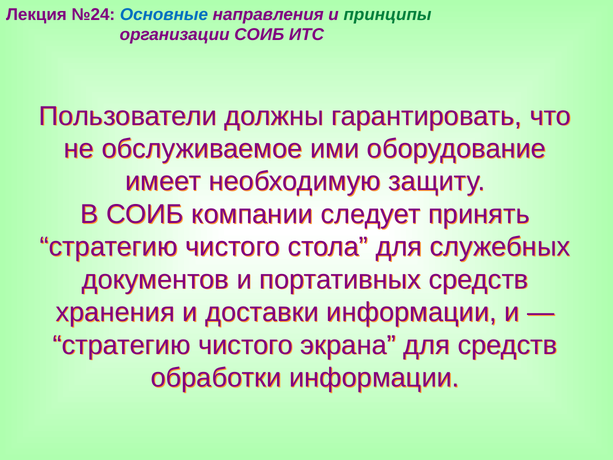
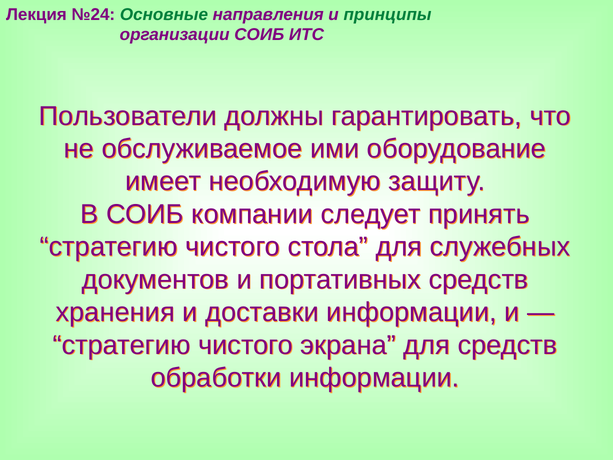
Основные colour: blue -> green
